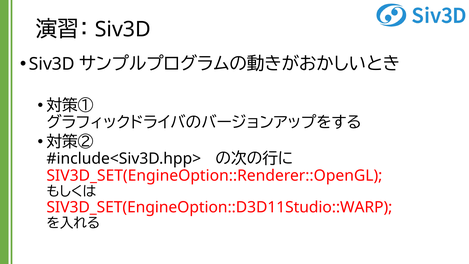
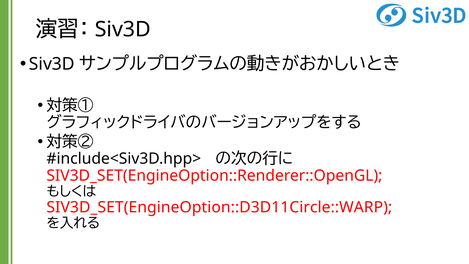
SIV3D_SET(EngineOption::D3D11Studio::WARP: SIV3D_SET(EngineOption::D3D11Studio::WARP -> SIV3D_SET(EngineOption::D3D11Circle::WARP
